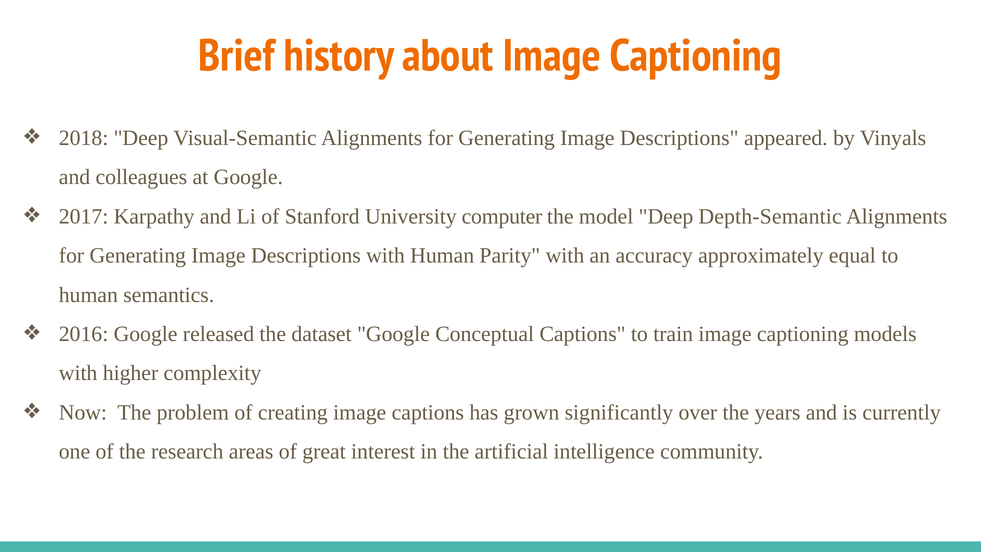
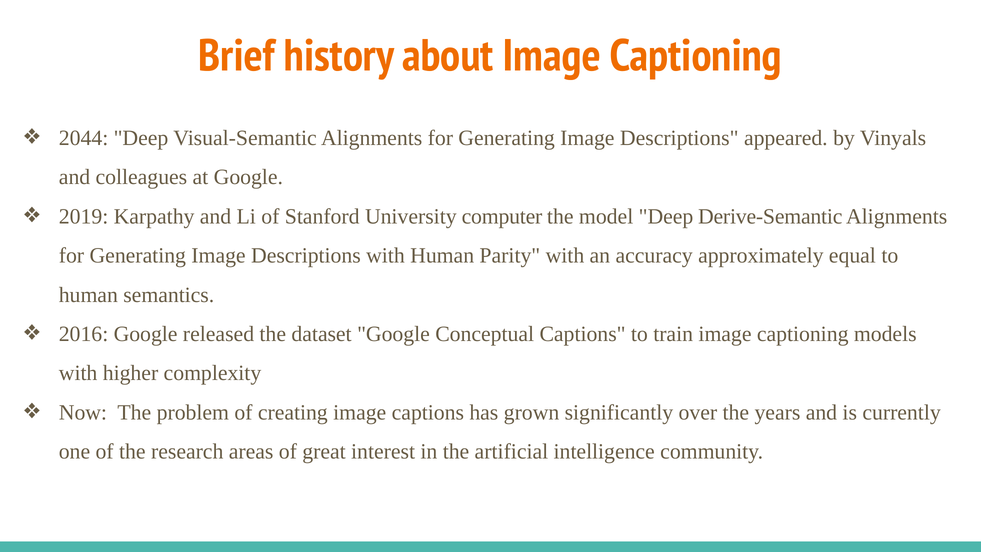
2018: 2018 -> 2044
2017: 2017 -> 2019
Depth-Semantic: Depth-Semantic -> Derive-Semantic
